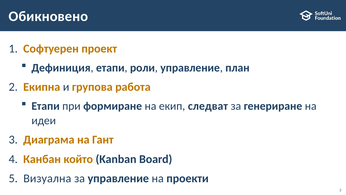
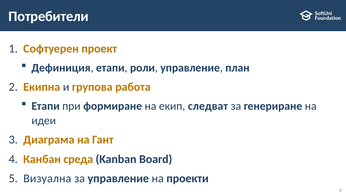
Обикновено: Обикновено -> Потребители
който: който -> среда
